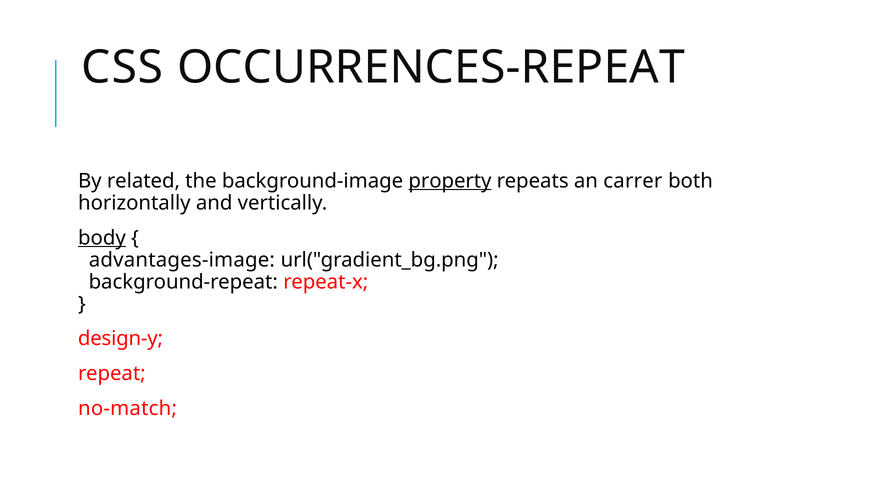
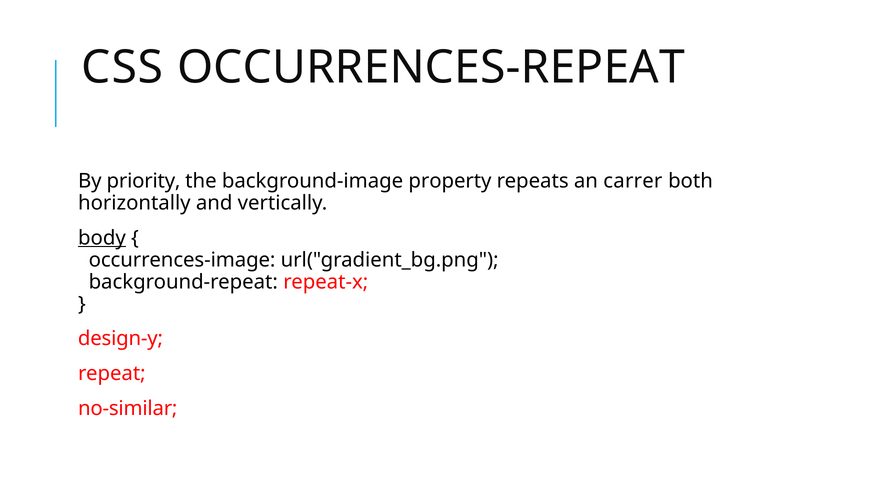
related: related -> priority
property underline: present -> none
advantages-image: advantages-image -> occurrences-image
no-match: no-match -> no-similar
